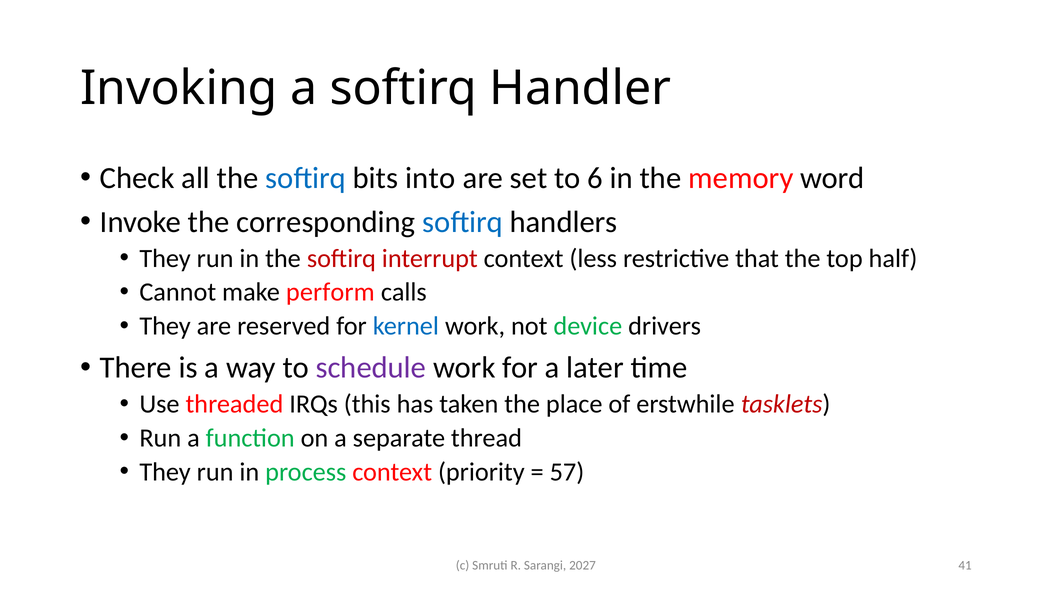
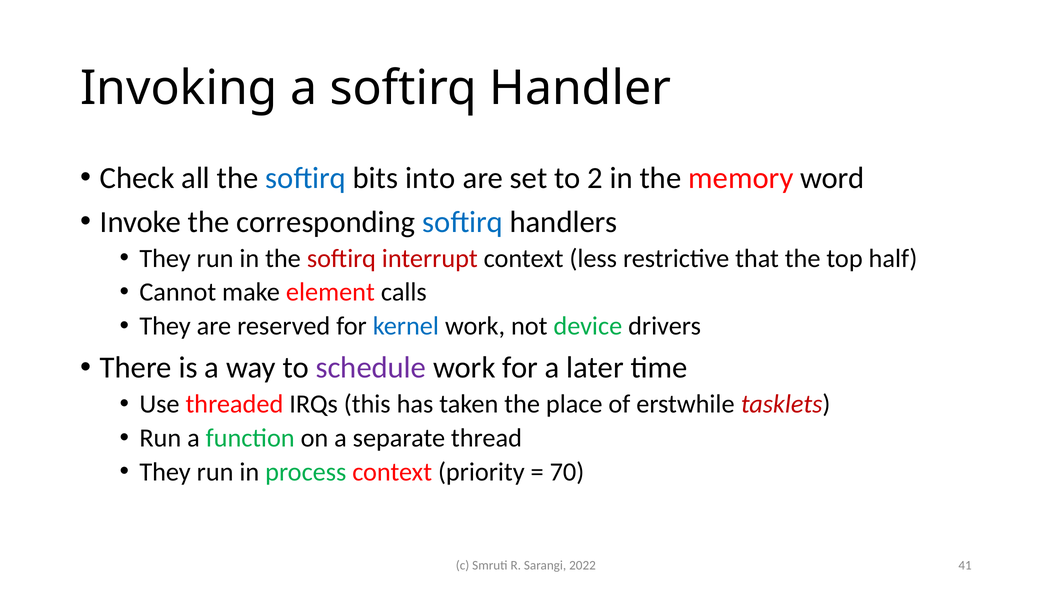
6: 6 -> 2
perform: perform -> element
57: 57 -> 70
2027: 2027 -> 2022
